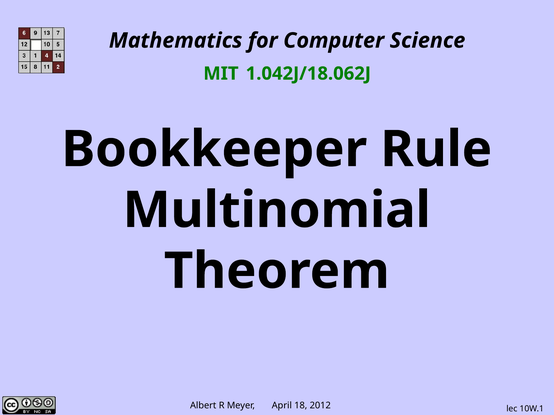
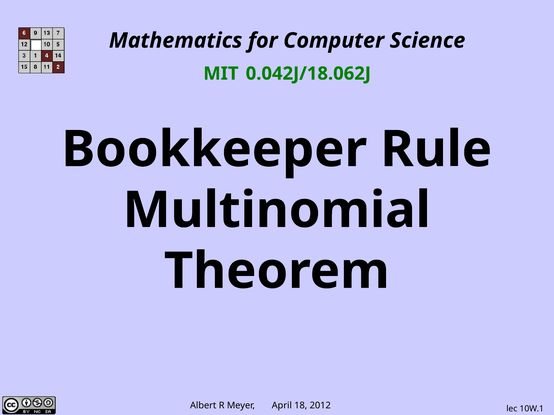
1.042J/18.062J: 1.042J/18.062J -> 0.042J/18.062J
